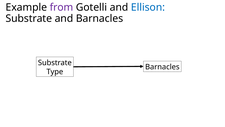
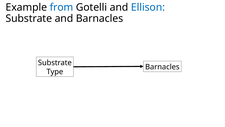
from colour: purple -> blue
